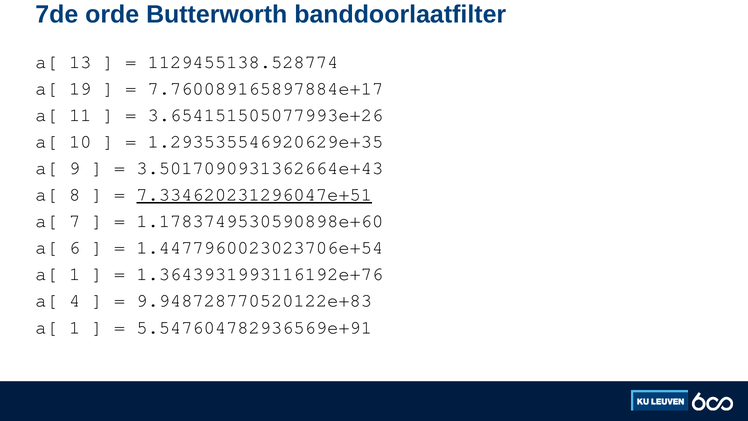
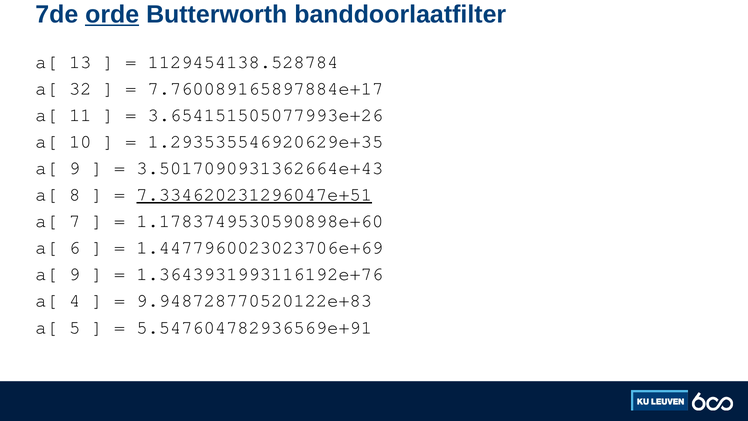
orde underline: none -> present
1129455138.528774: 1129455138.528774 -> 1129454138.528784
19: 19 -> 32
1.4477960023023706e+54: 1.4477960023023706e+54 -> 1.4477960023023706e+69
1 at (75, 274): 1 -> 9
1 at (75, 327): 1 -> 5
